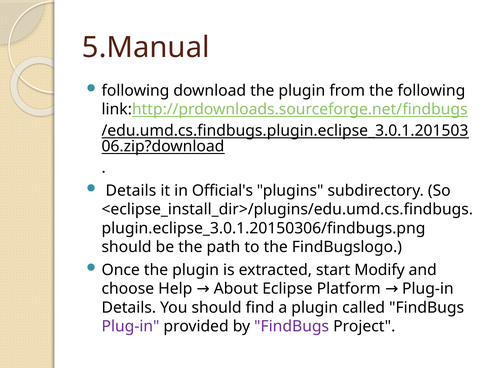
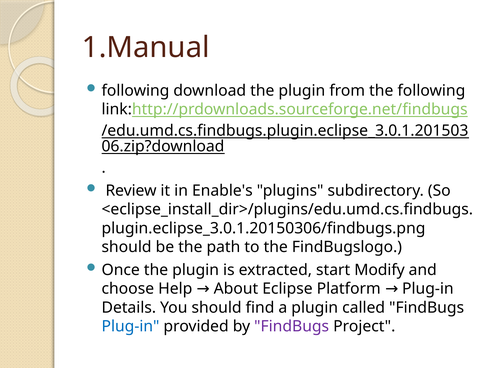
5.Manual: 5.Manual -> 1.Manual
Details at (131, 191): Details -> Review
Official's: Official's -> Enable's
Plug-in at (131, 327) colour: purple -> blue
